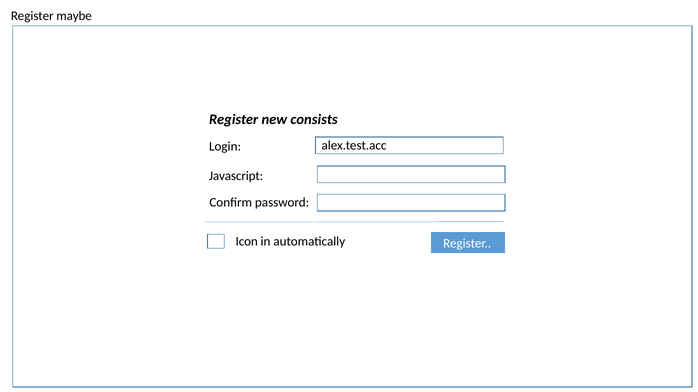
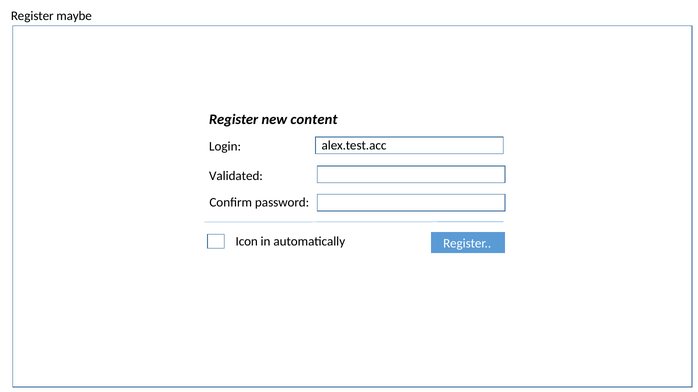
consists: consists -> content
Javascript: Javascript -> Validated
